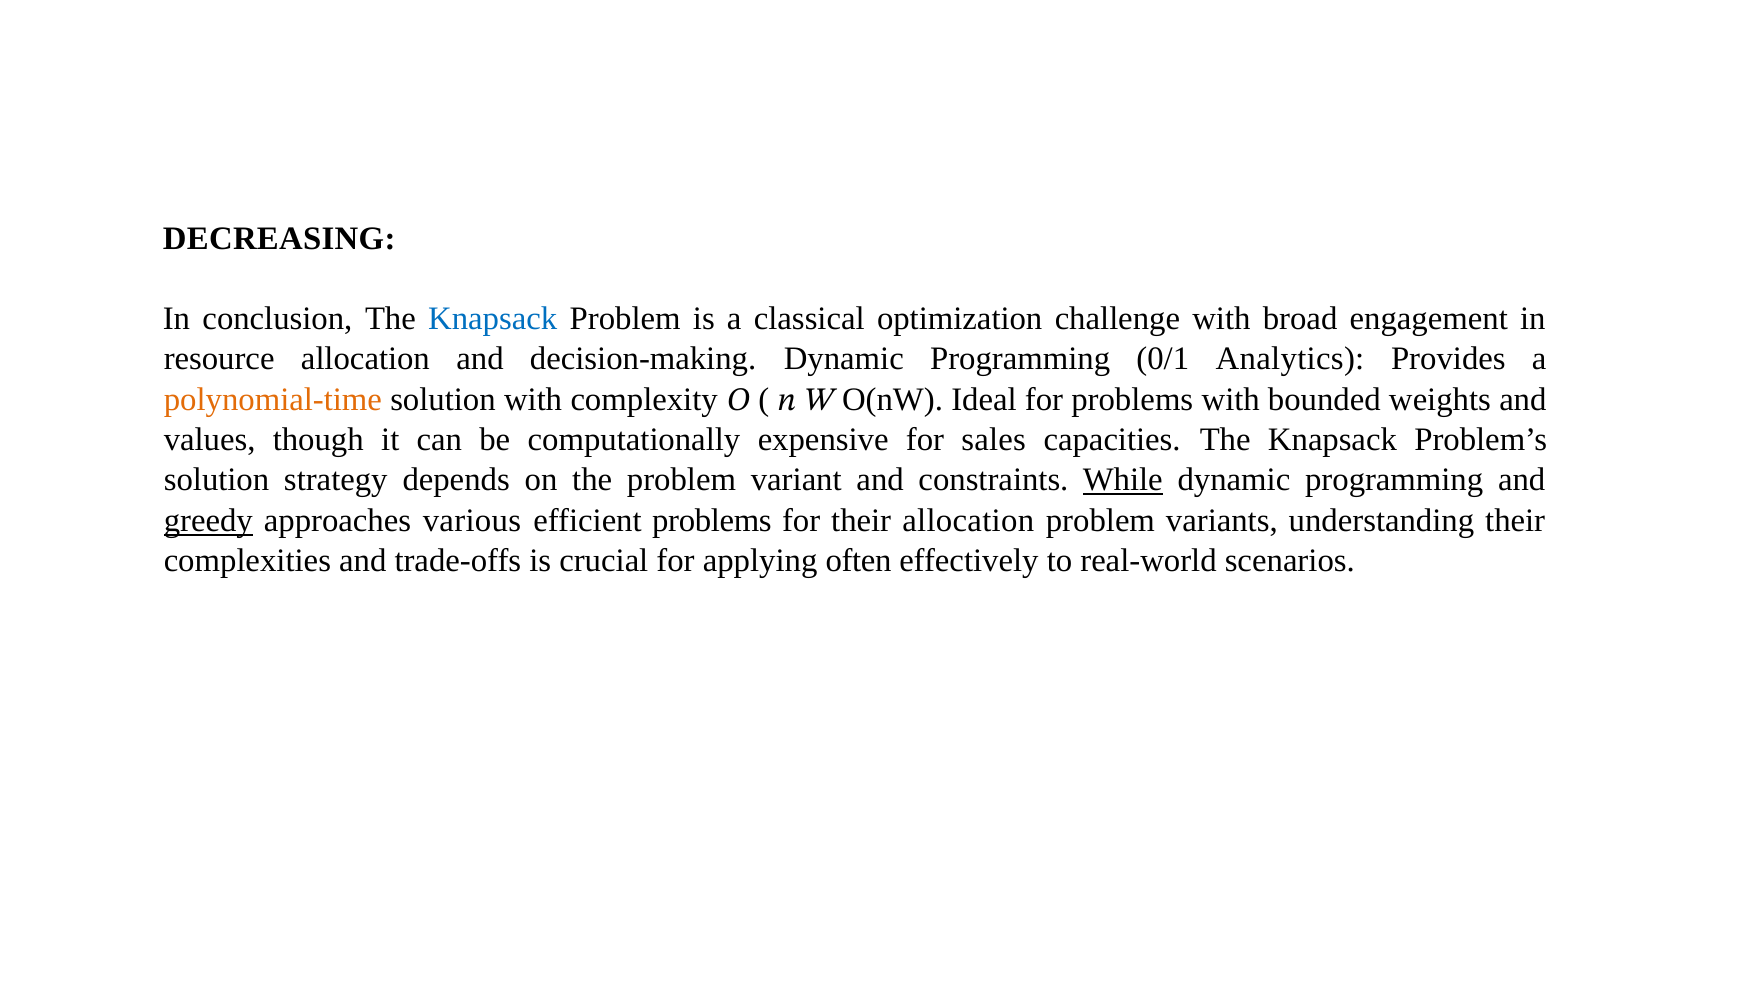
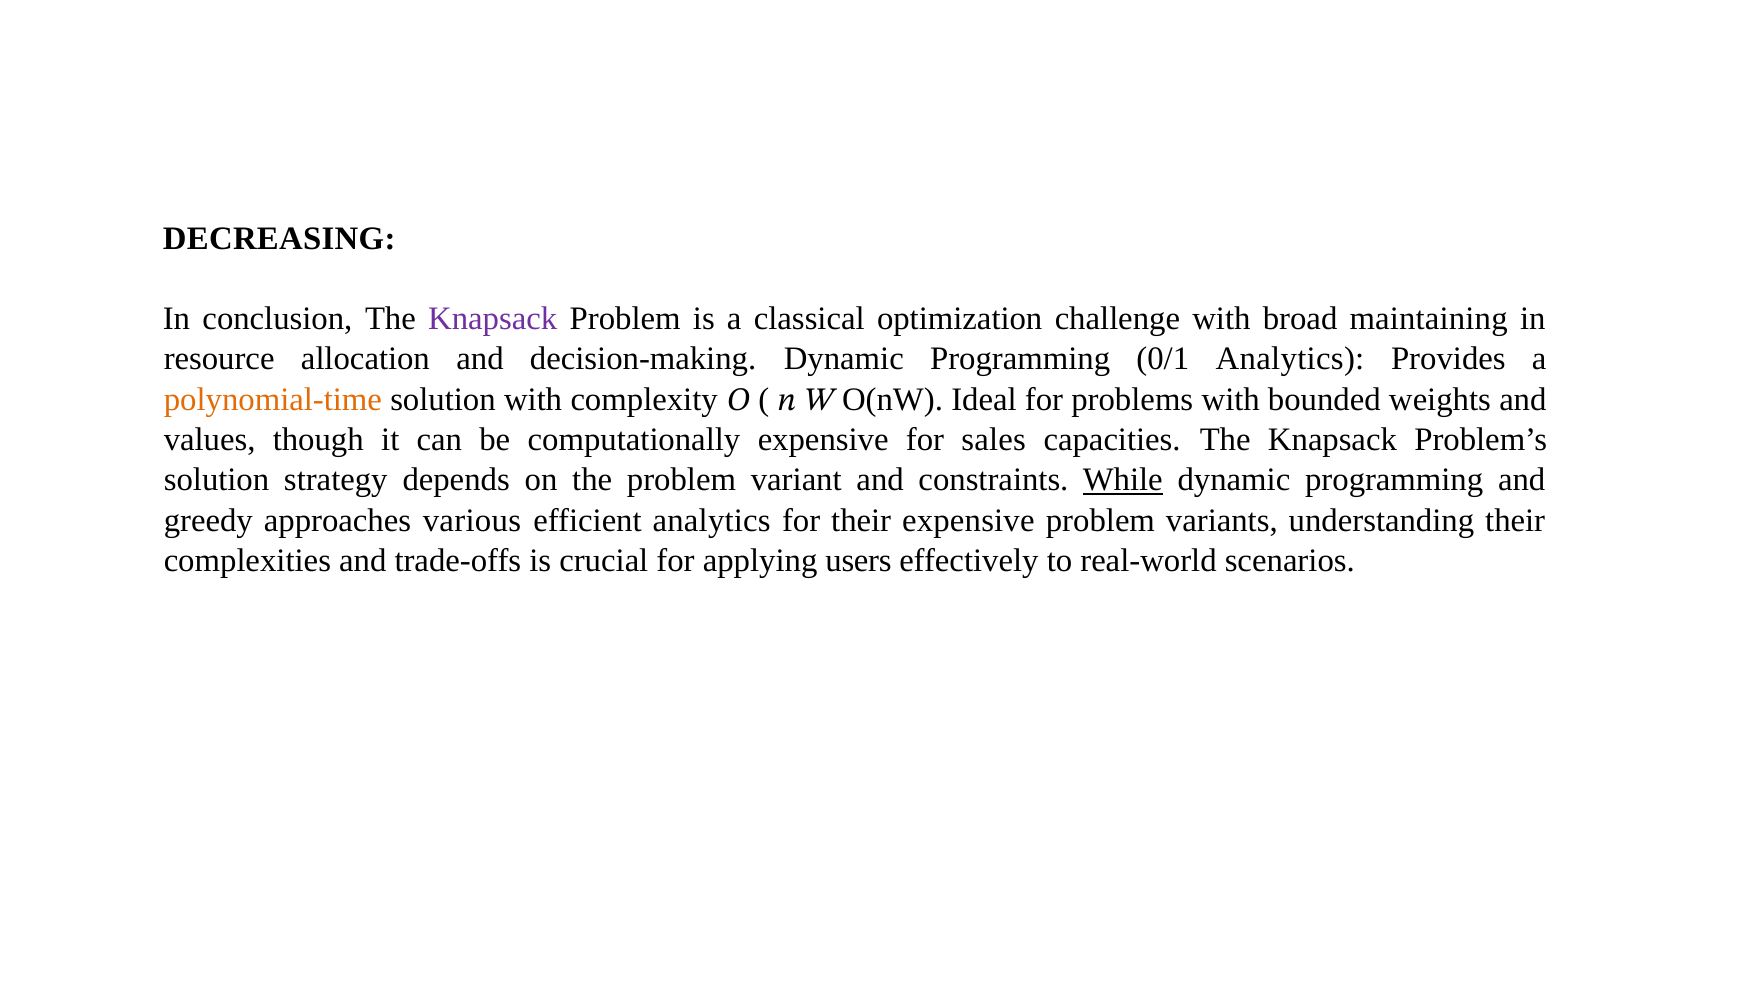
Knapsack at (493, 318) colour: blue -> purple
engagement: engagement -> maintaining
greedy underline: present -> none
efficient problems: problems -> analytics
their allocation: allocation -> expensive
often: often -> users
